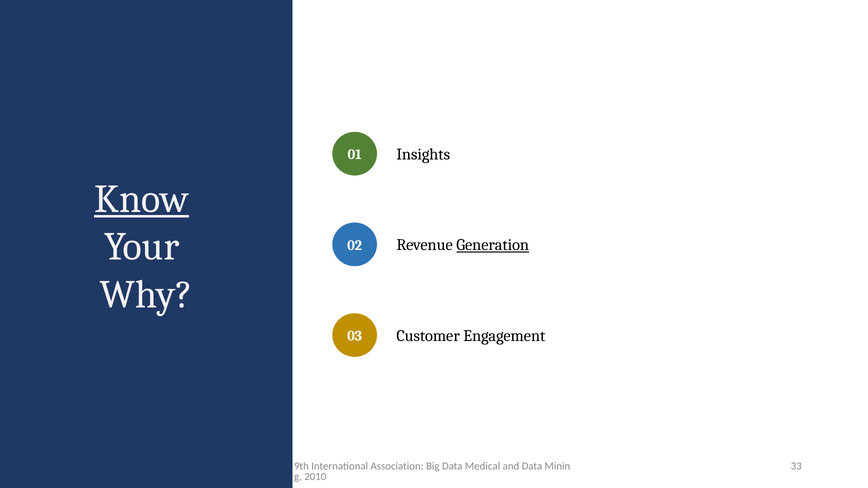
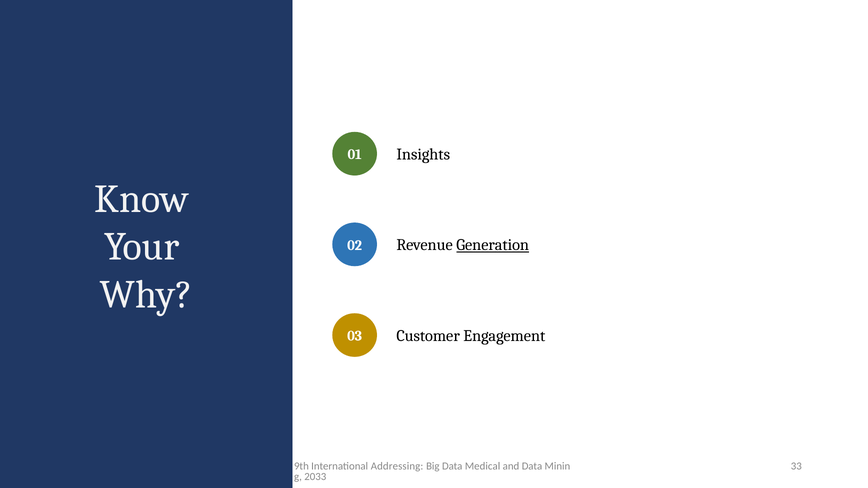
Know underline: present -> none
Association: Association -> Addressing
2010: 2010 -> 2033
